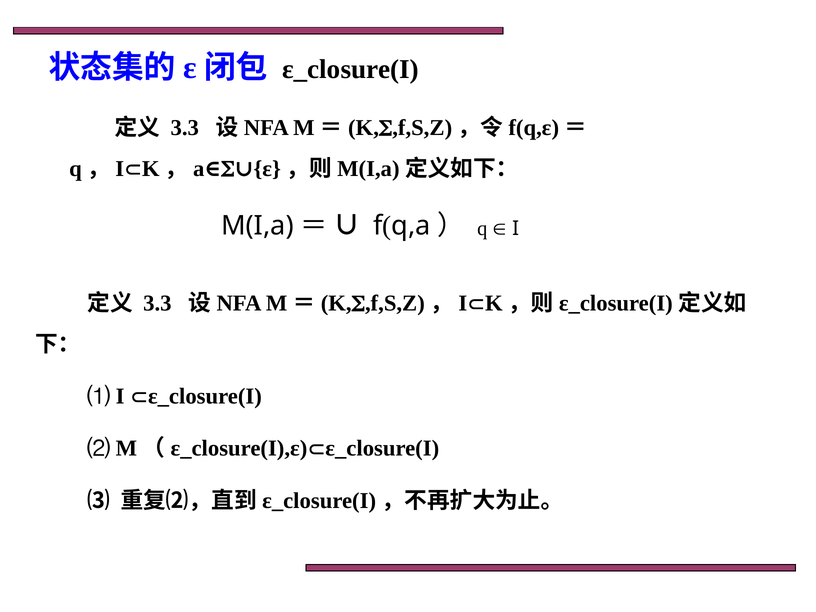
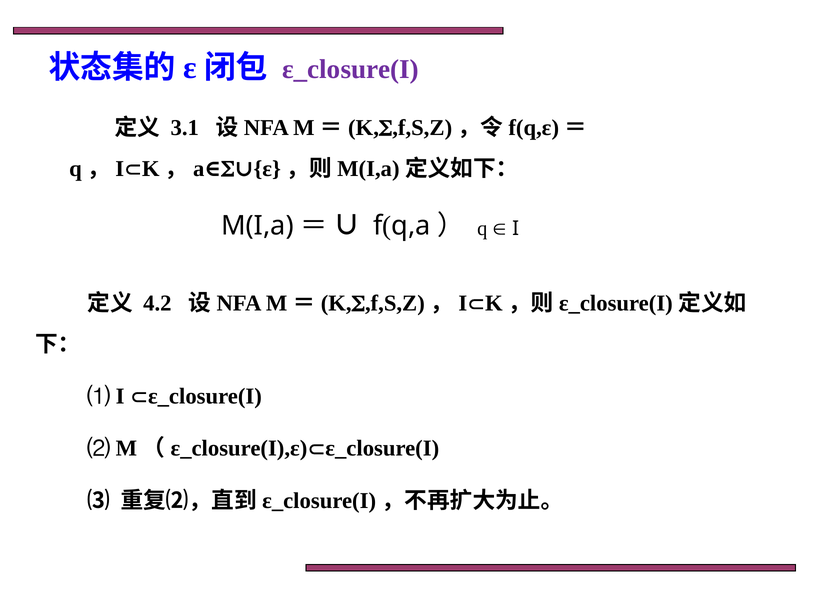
ε_closure(I colour: black -> purple
3.3 at (185, 128): 3.3 -> 3.1
3.3 at (157, 303): 3.3 -> 4.2
